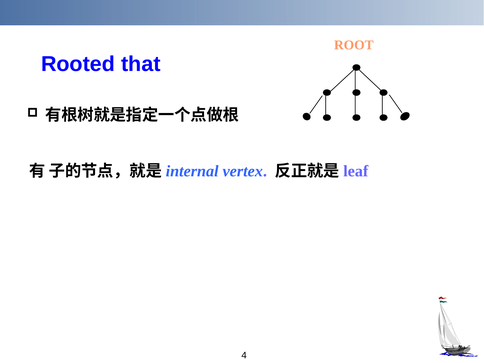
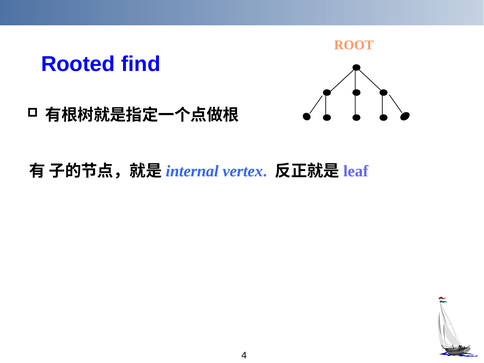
that: that -> find
